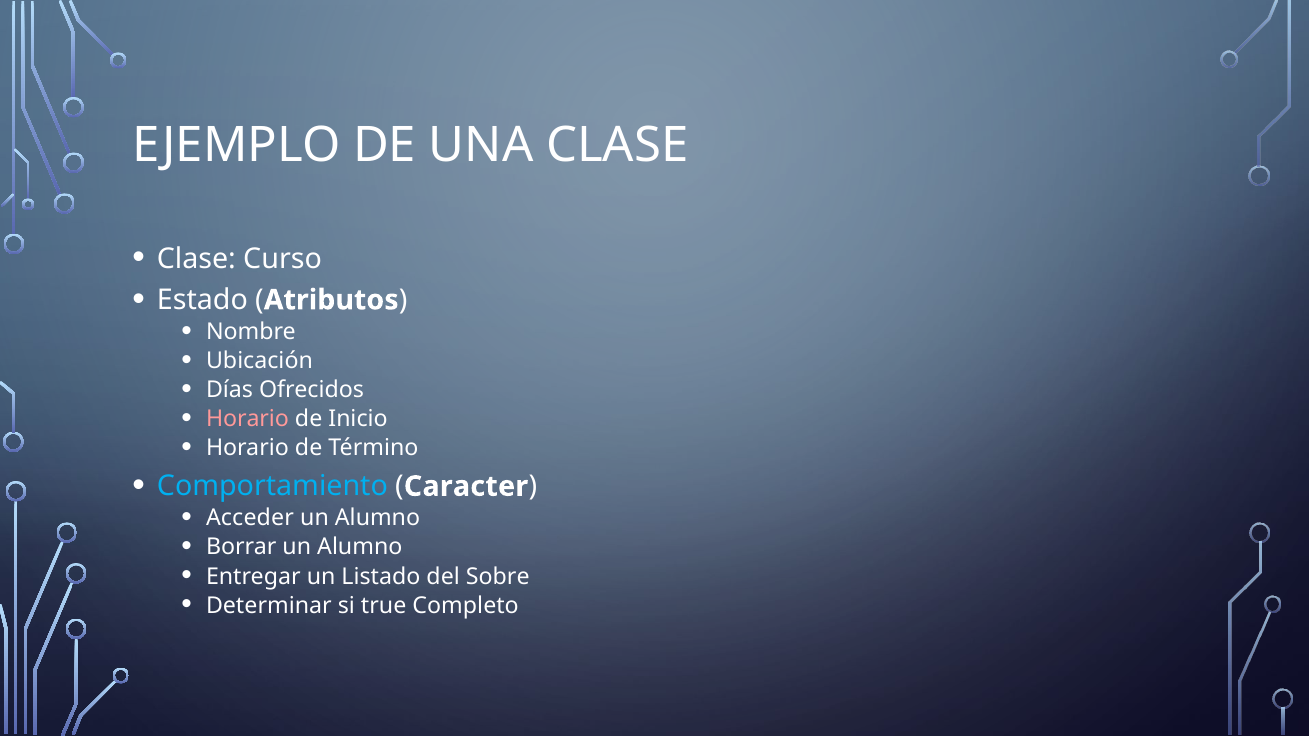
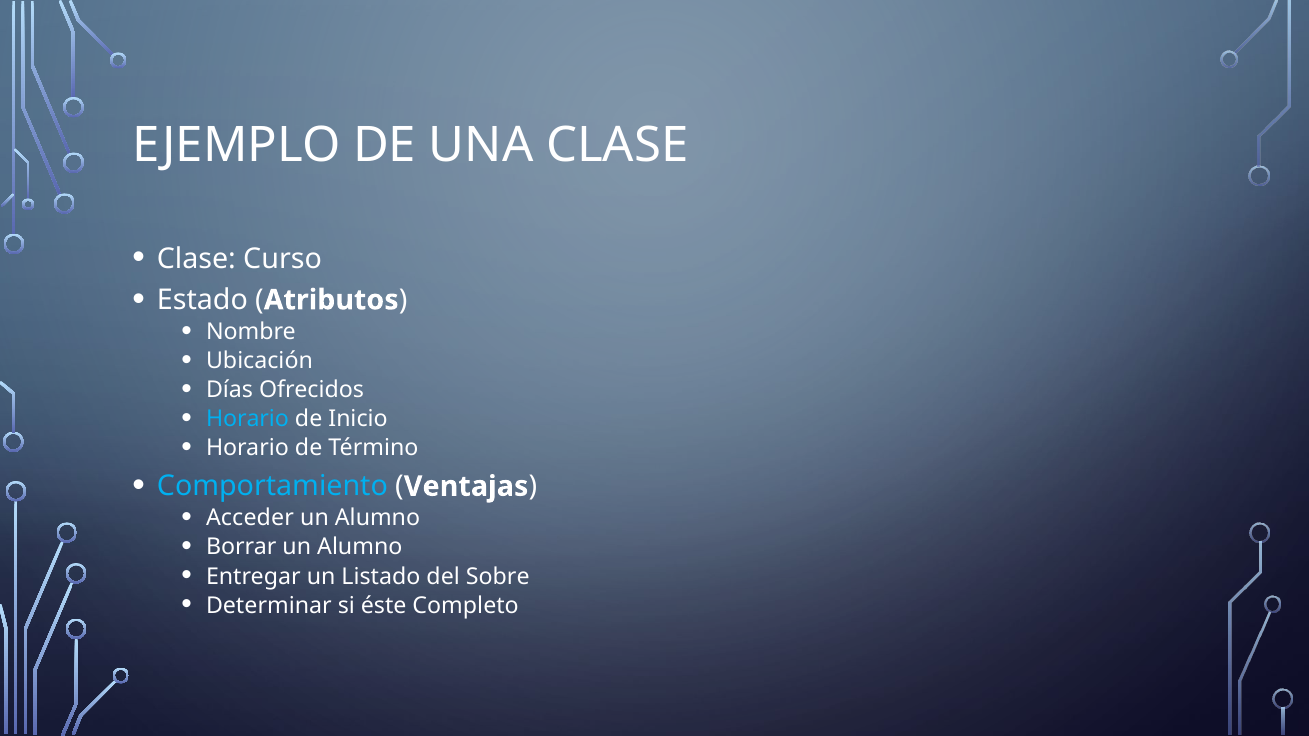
Horario at (247, 419) colour: pink -> light blue
Caracter: Caracter -> Ventajas
true: true -> éste
